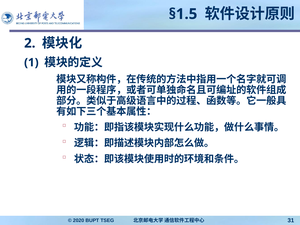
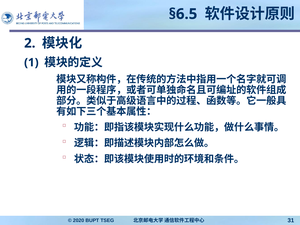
§1.5: §1.5 -> §6.5
